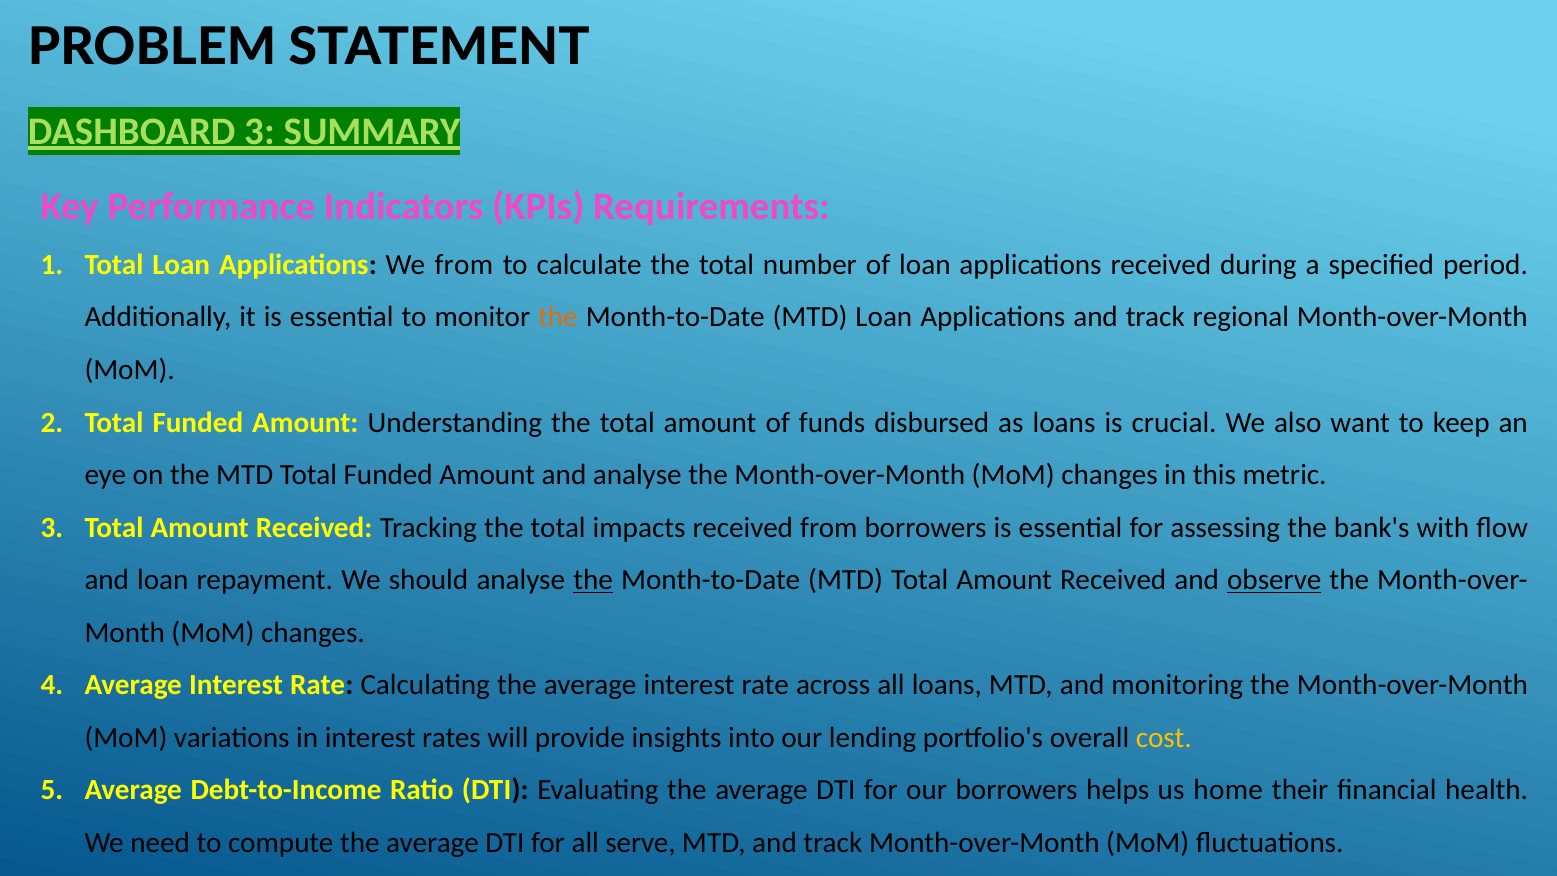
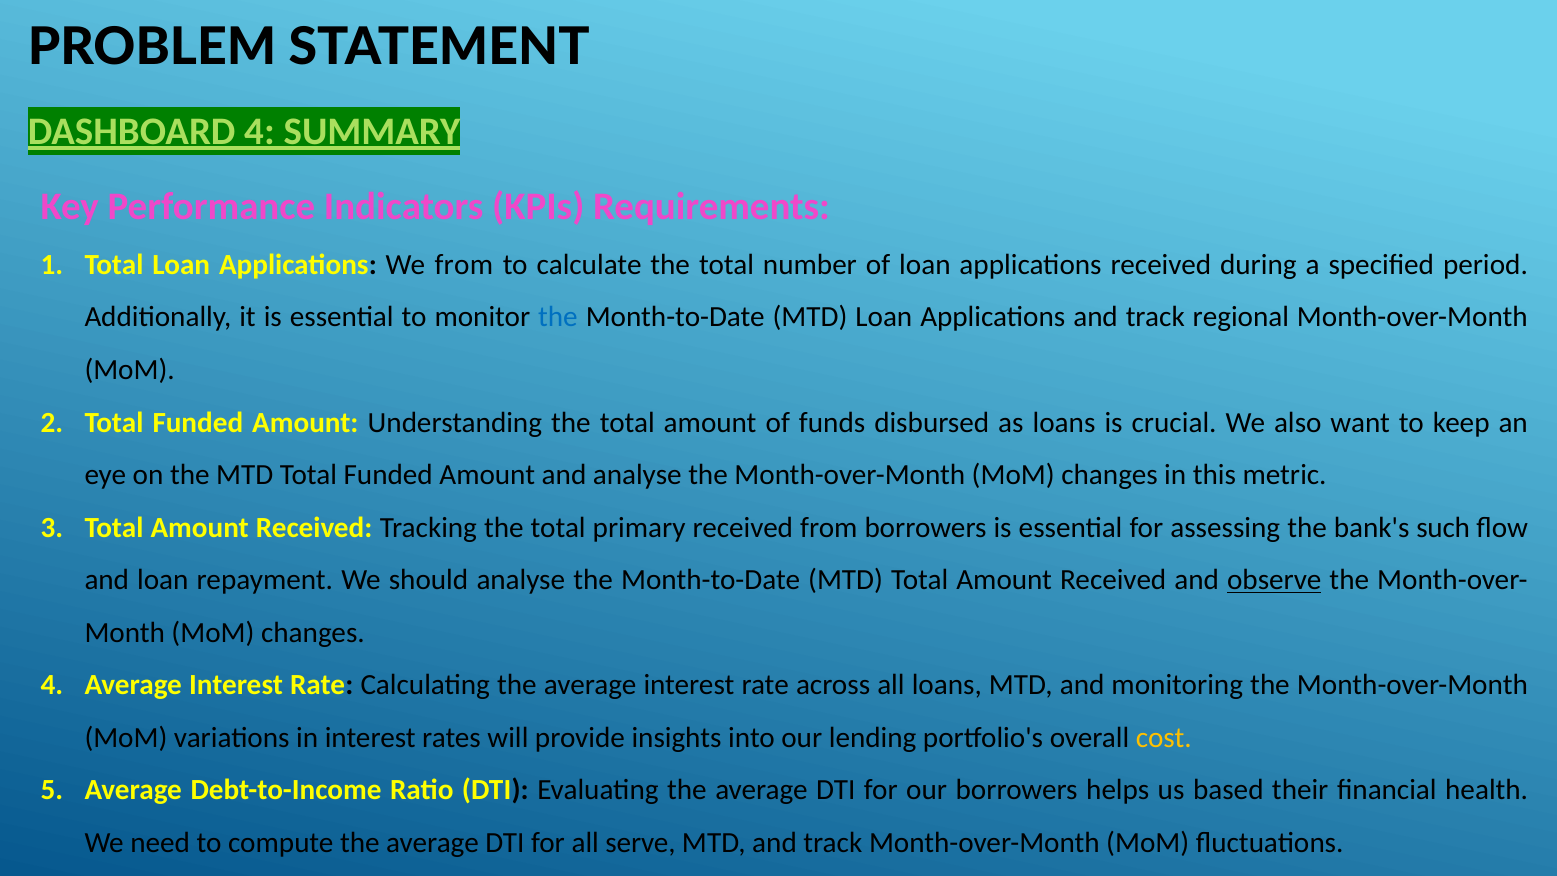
DASHBOARD 3: 3 -> 4
the at (558, 317) colour: orange -> blue
impacts: impacts -> primary
with: with -> such
the at (593, 580) underline: present -> none
home: home -> based
